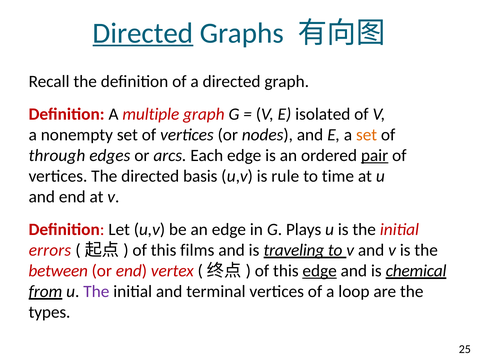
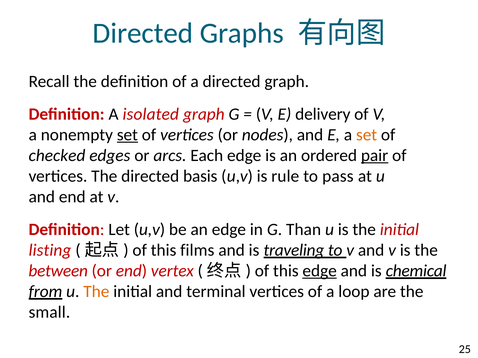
Directed at (143, 33) underline: present -> none
multiple: multiple -> isolated
isolated: isolated -> delivery
set at (127, 135) underline: none -> present
through: through -> checked
time: time -> pass
Plays: Plays -> Than
errors: errors -> listing
The at (96, 292) colour: purple -> orange
types: types -> small
